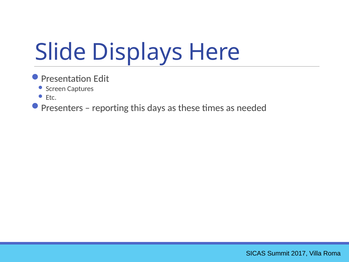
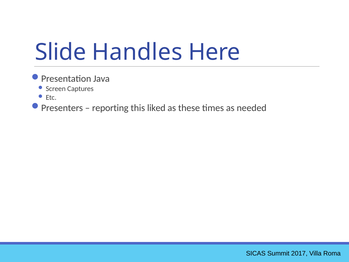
Displays: Displays -> Handles
Edit: Edit -> Java
days: days -> liked
